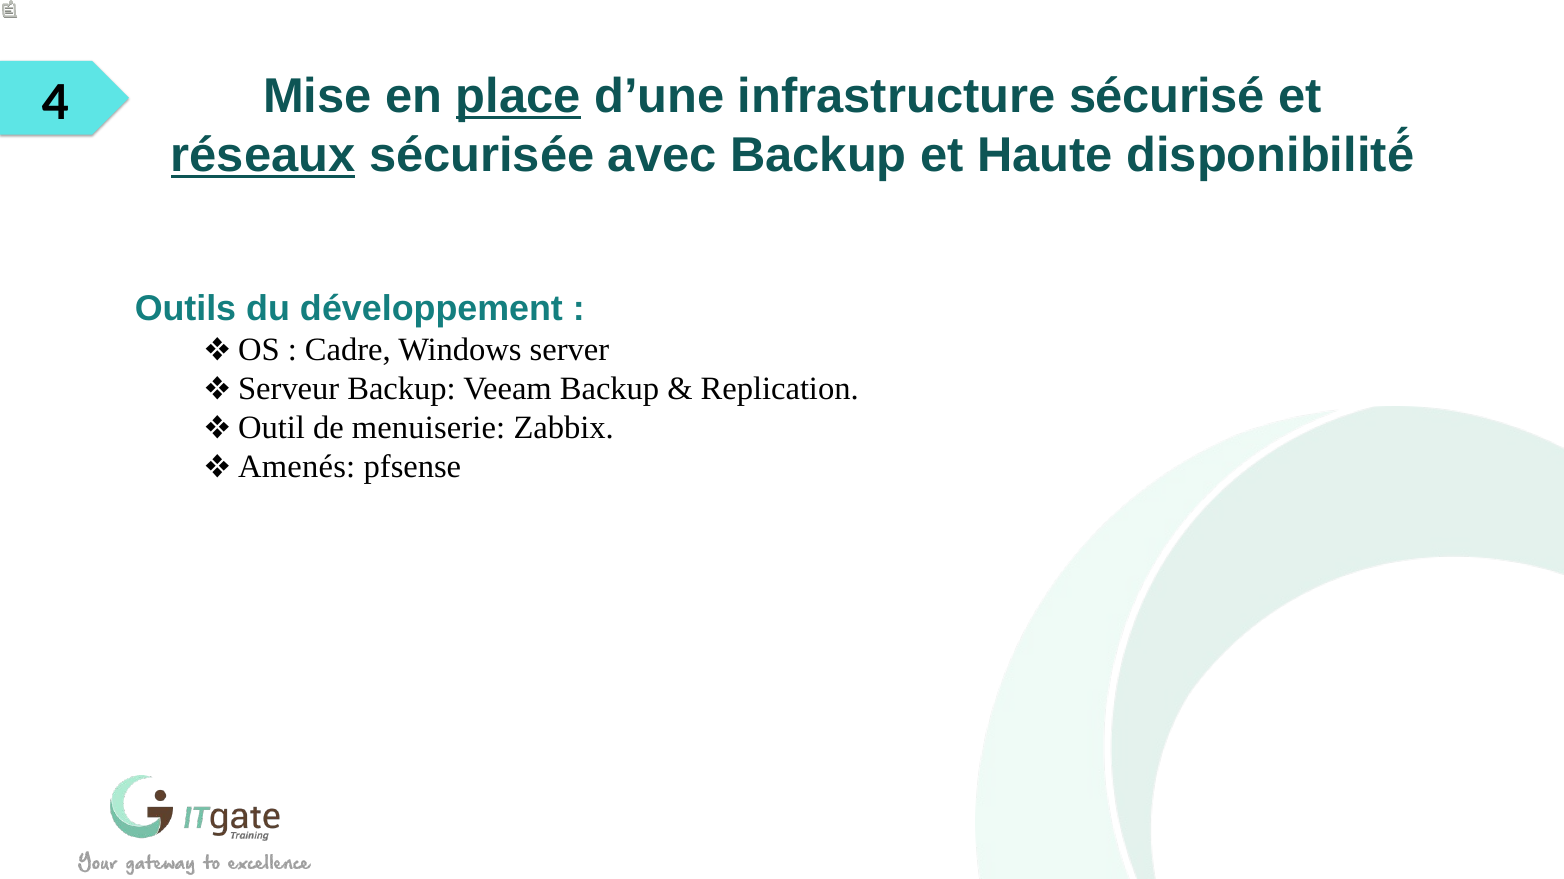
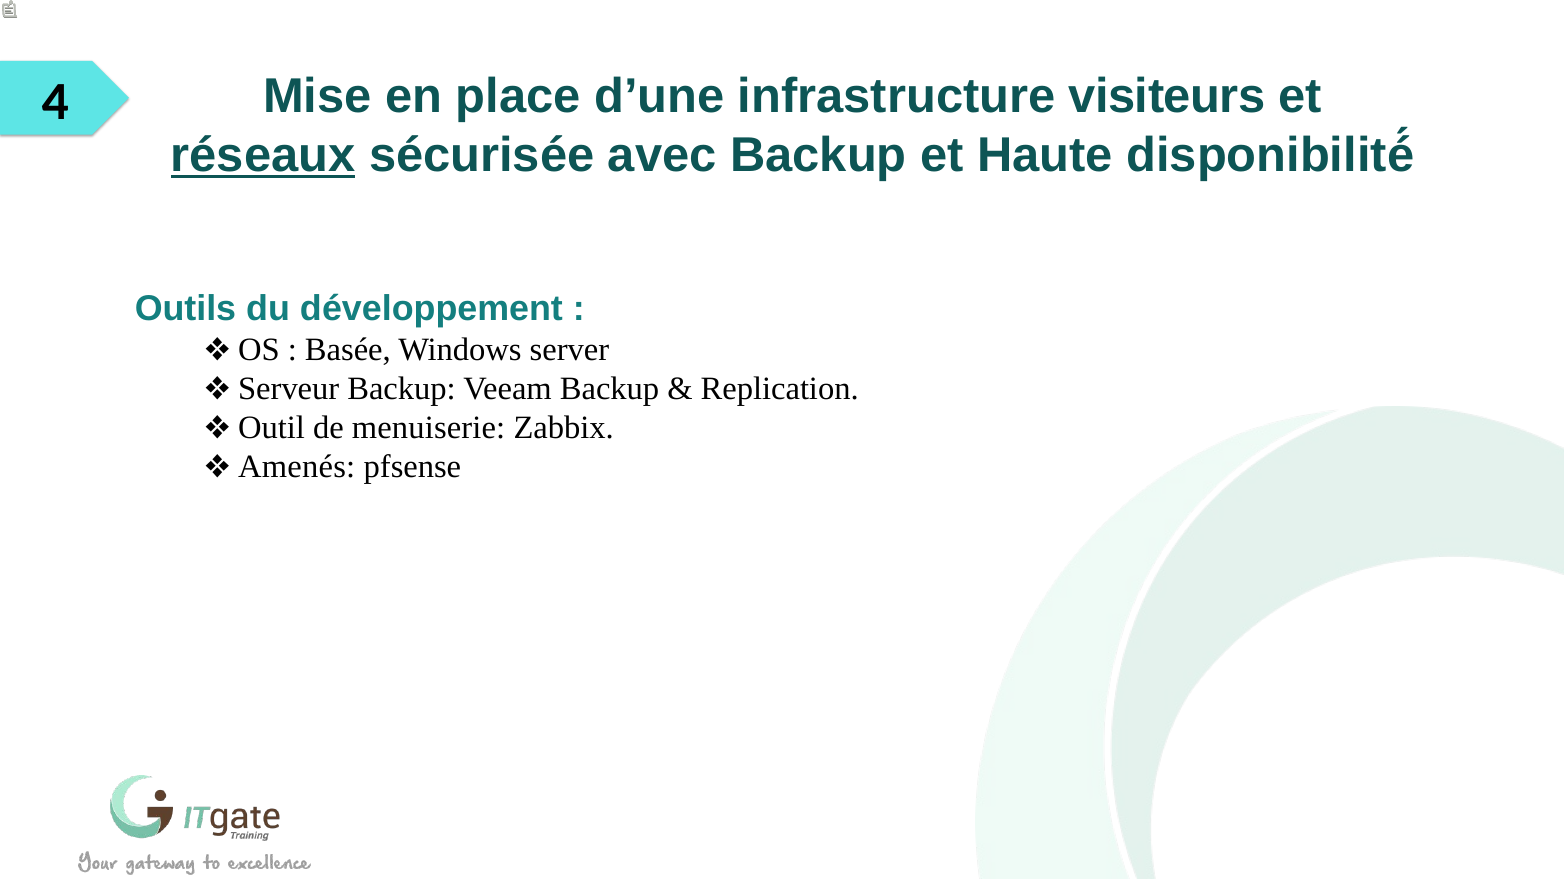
place underline: present -> none
sécurisé: sécurisé -> visiteurs
Cadre: Cadre -> Basée
